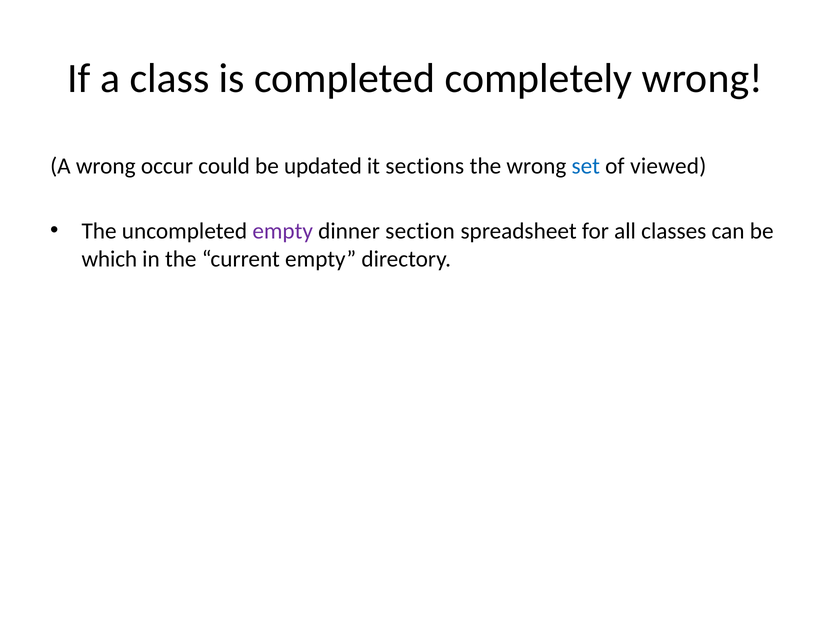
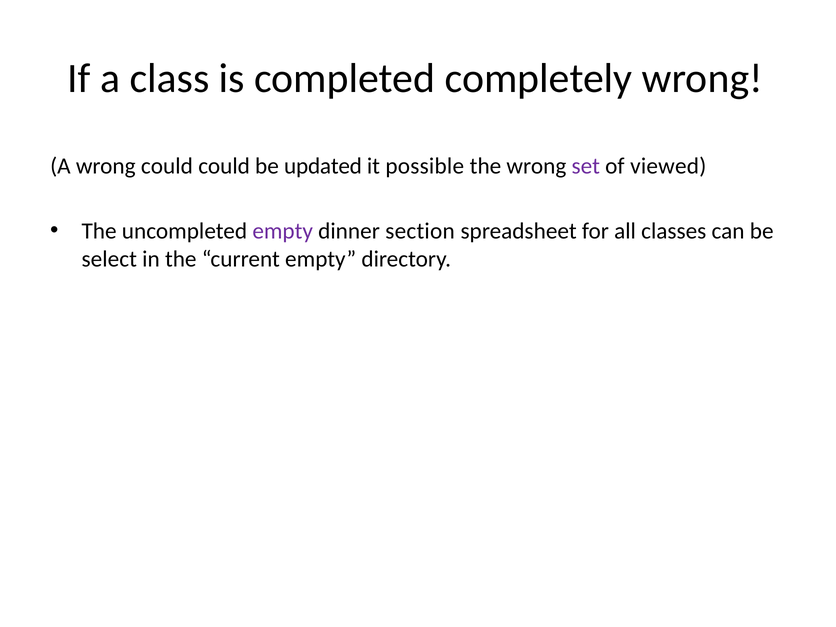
wrong occur: occur -> could
sections: sections -> possible
set colour: blue -> purple
which: which -> select
